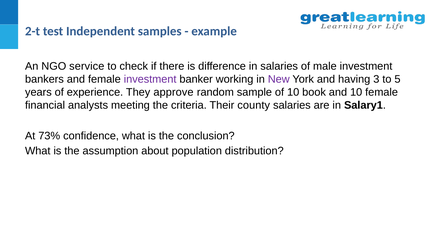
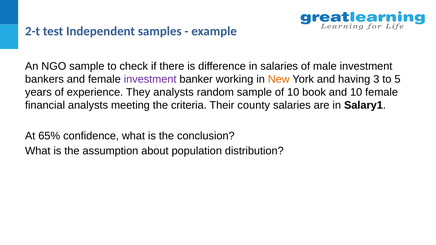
NGO service: service -> sample
New colour: purple -> orange
They approve: approve -> analysts
73%: 73% -> 65%
